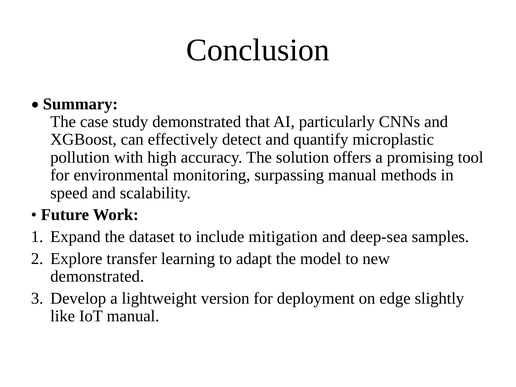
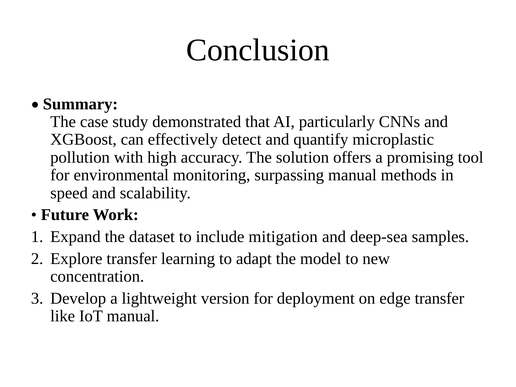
demonstrated at (97, 276): demonstrated -> concentration
edge slightly: slightly -> transfer
